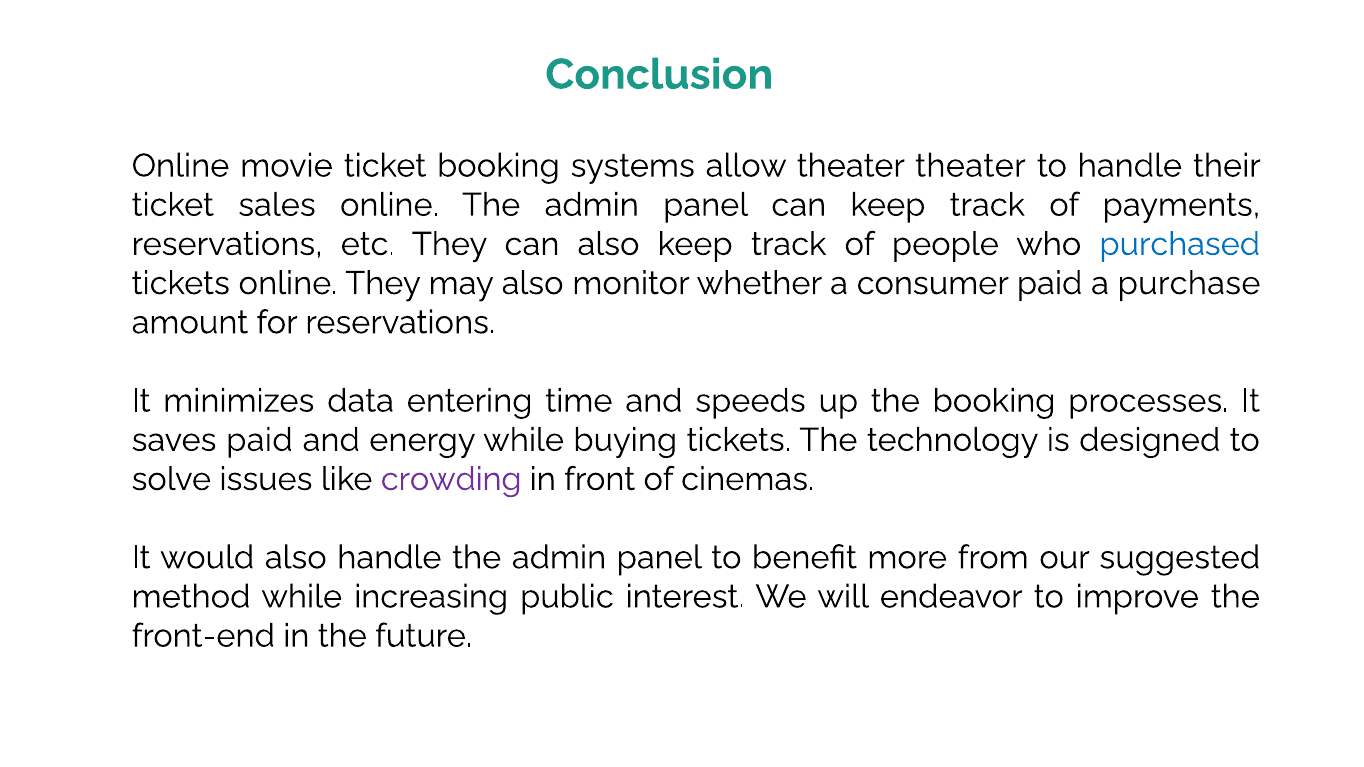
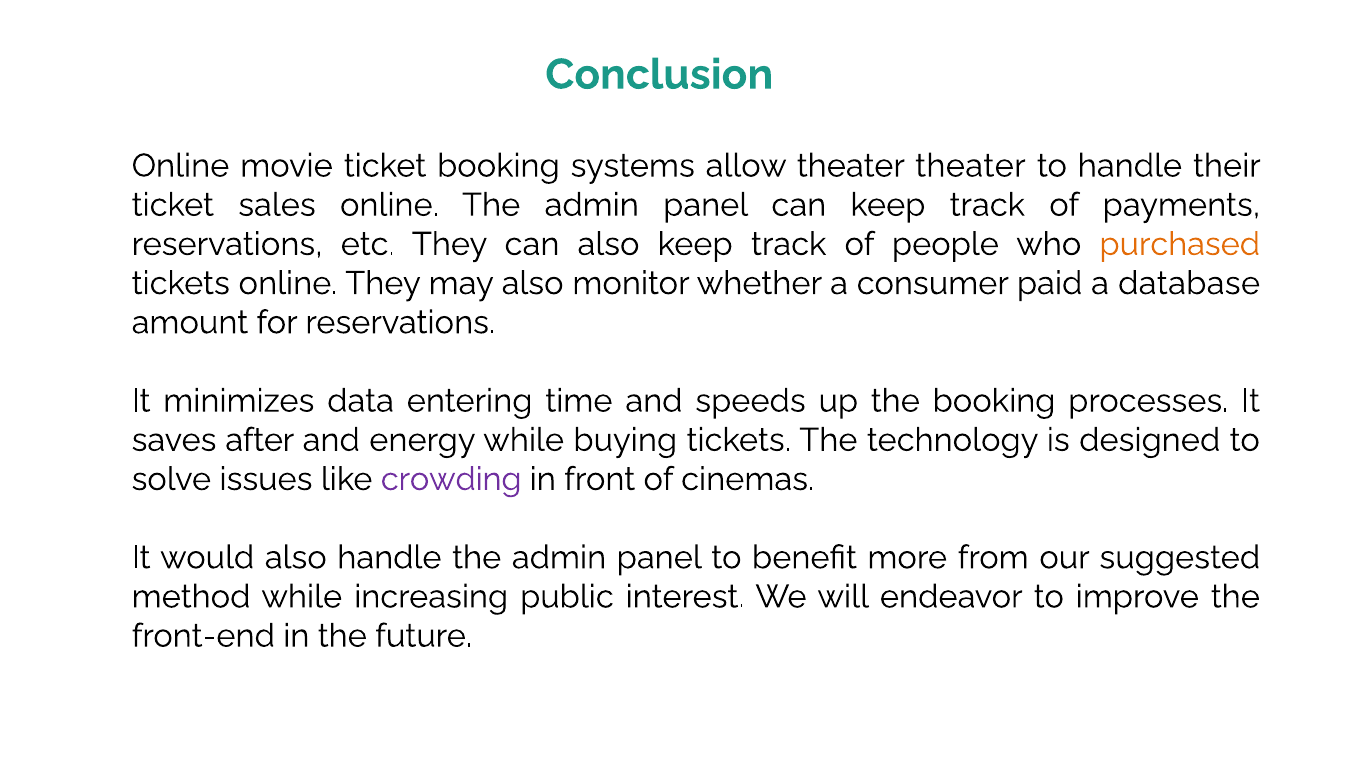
purchased colour: blue -> orange
purchase: purchase -> database
saves paid: paid -> after
